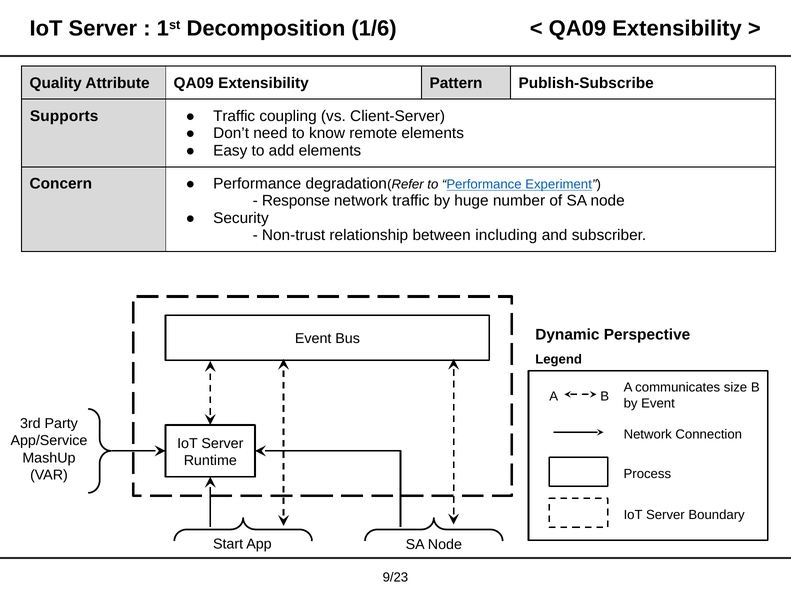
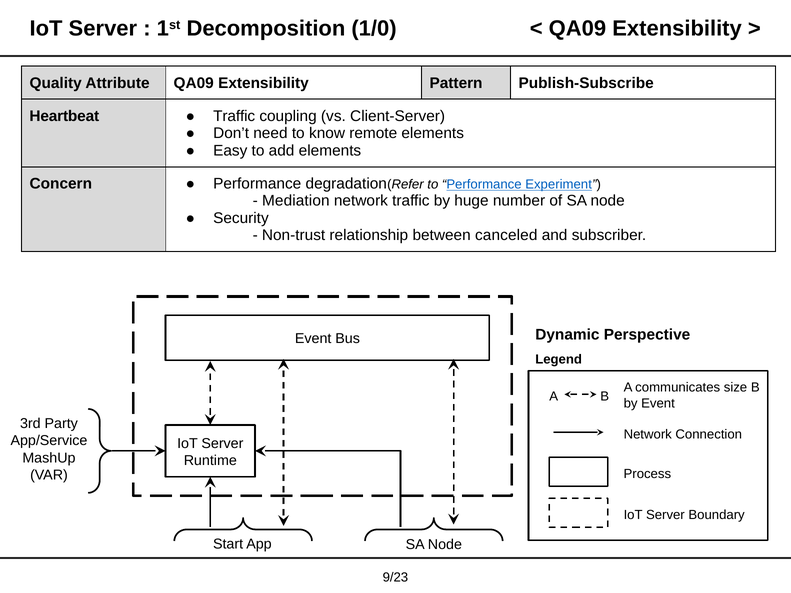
1/6: 1/6 -> 1/0
Supports: Supports -> Heartbeat
Response: Response -> Mediation
including: including -> canceled
